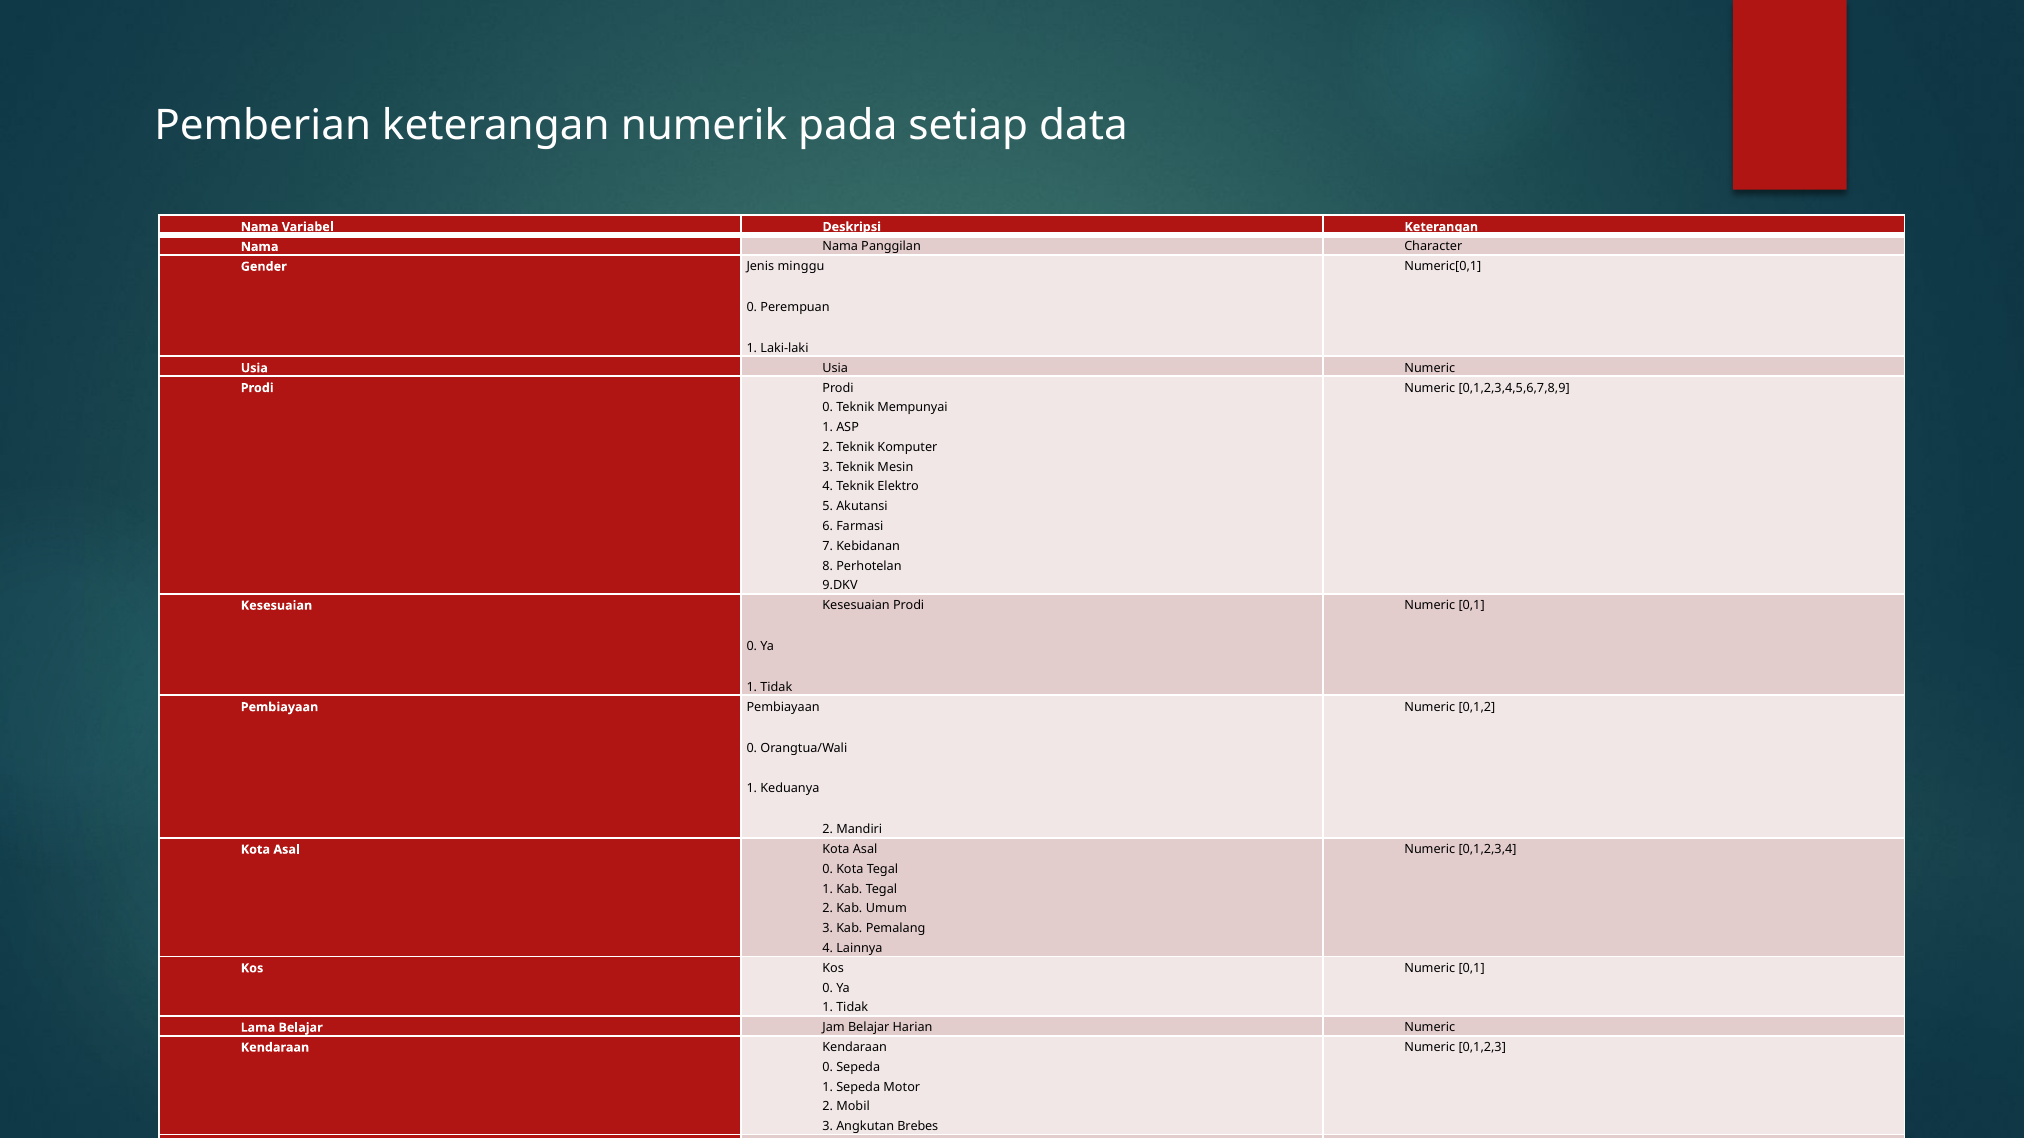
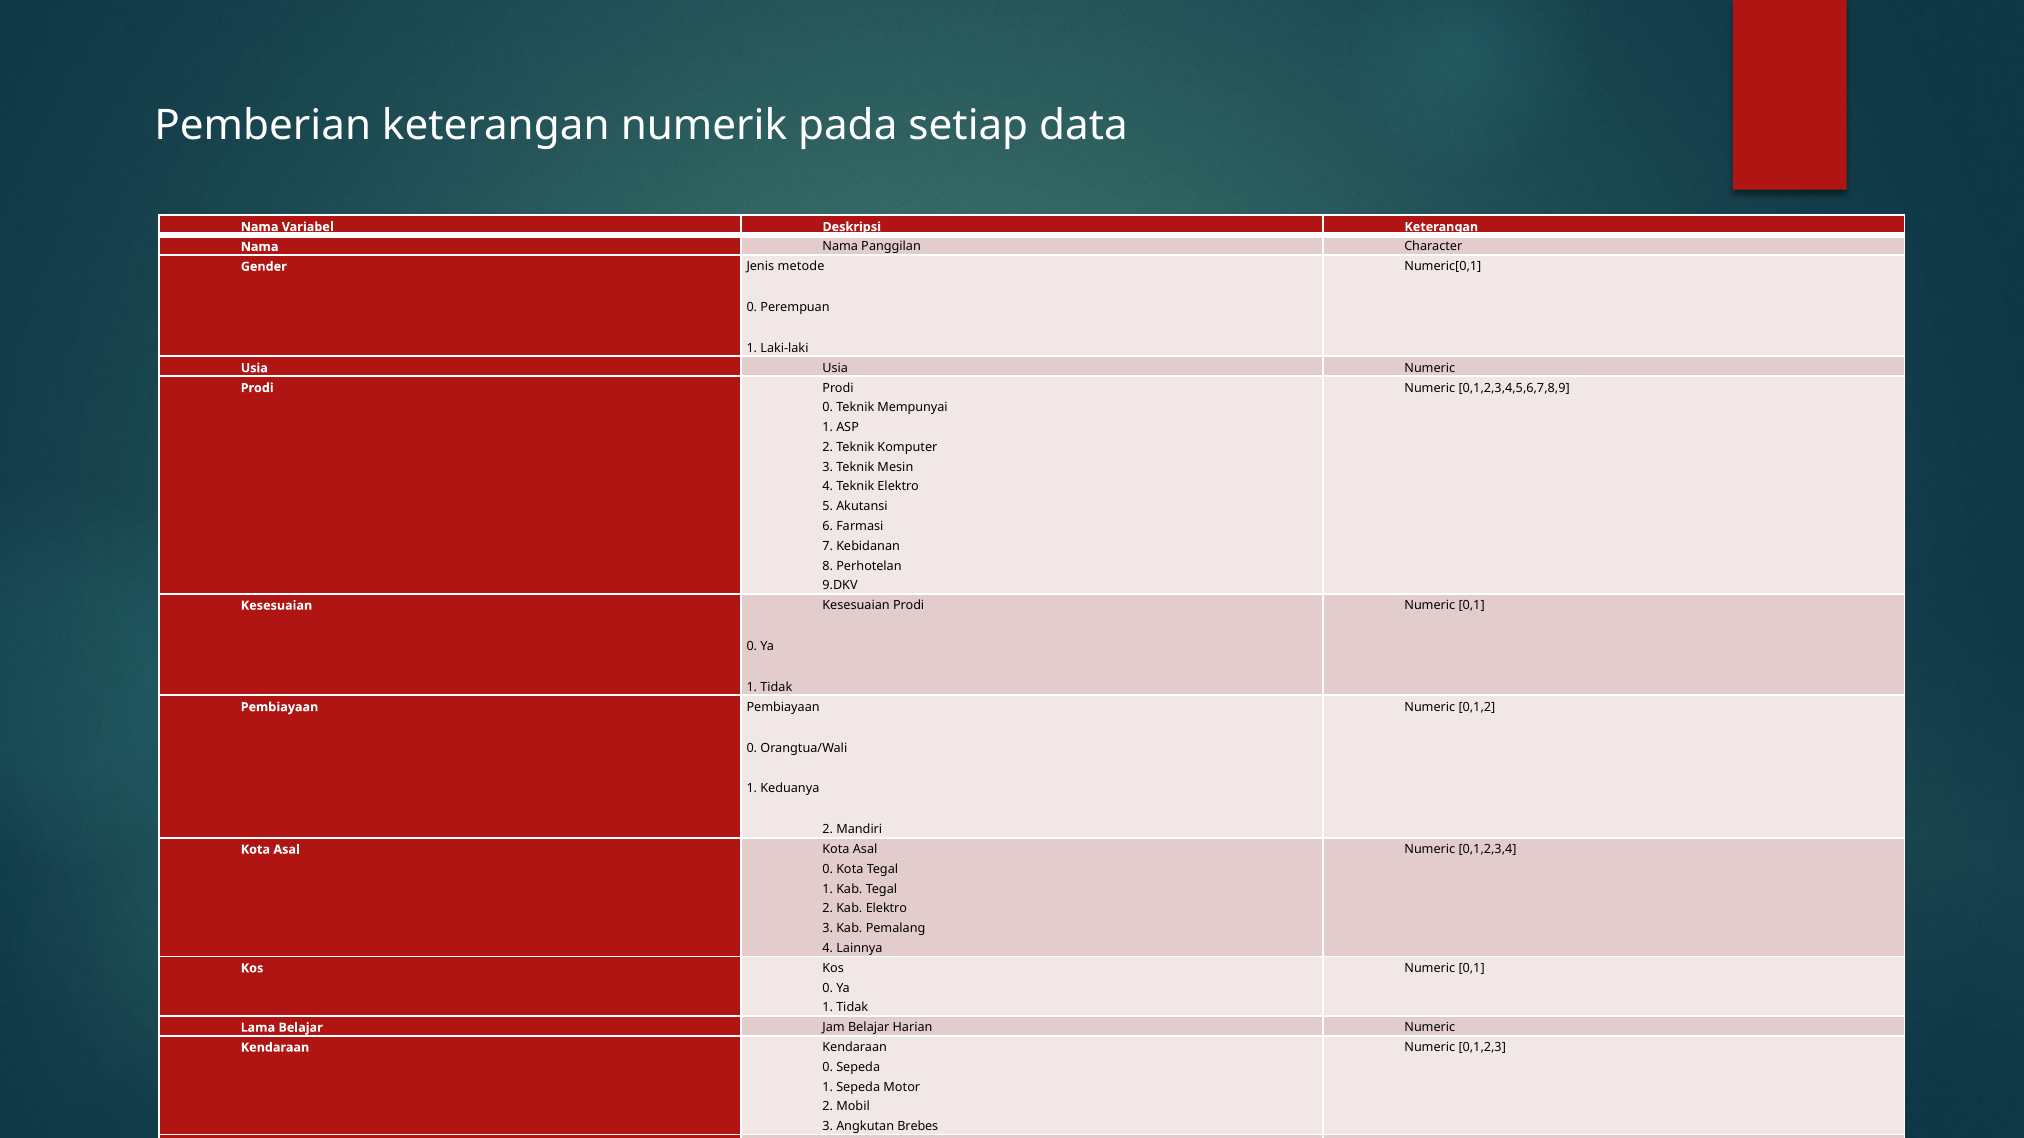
minggu: minggu -> metode
Kab Umum: Umum -> Elektro
